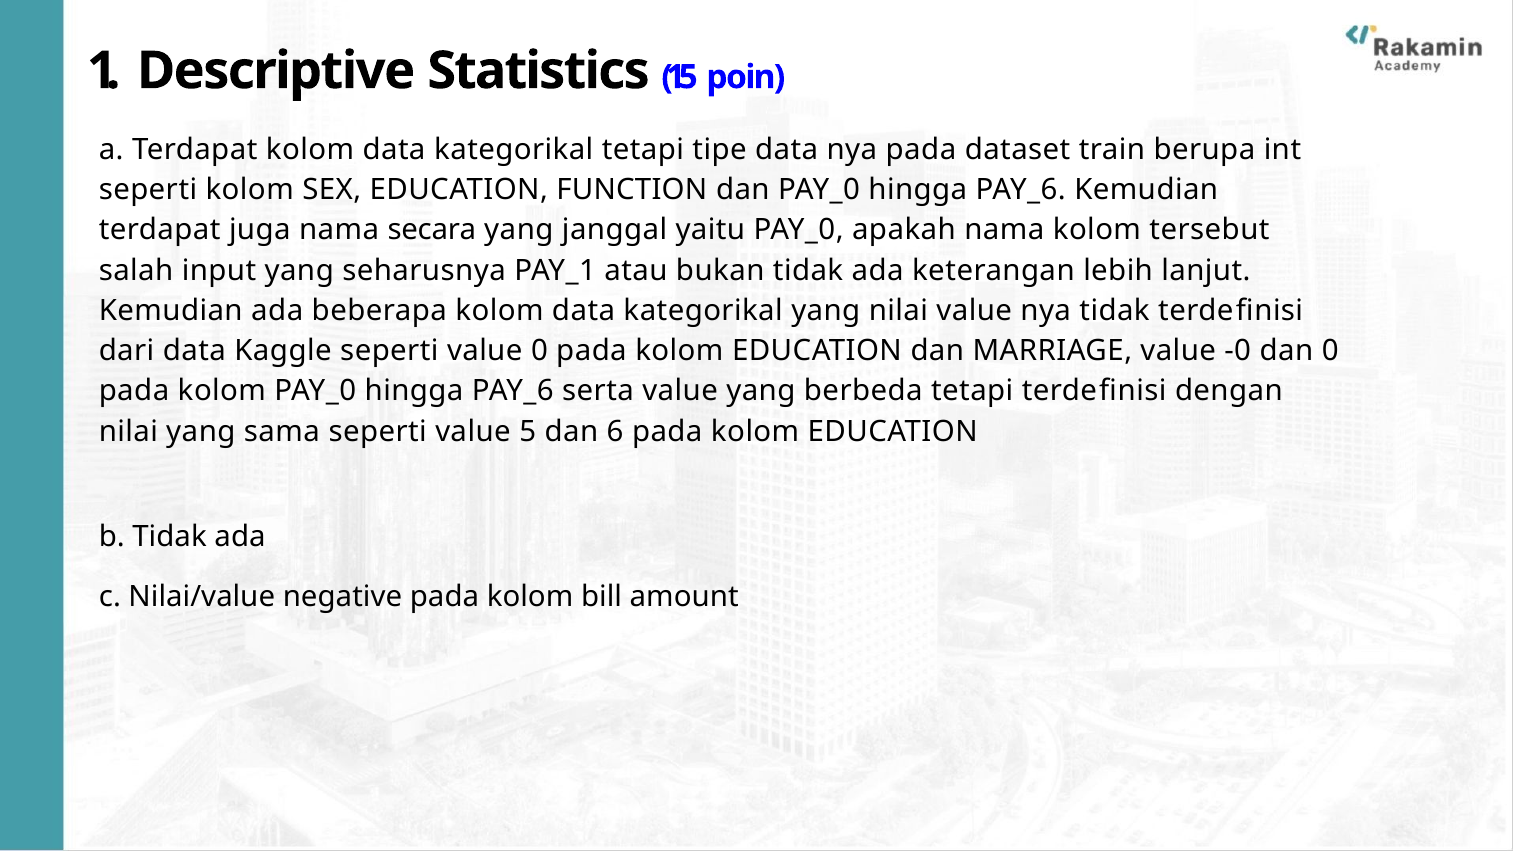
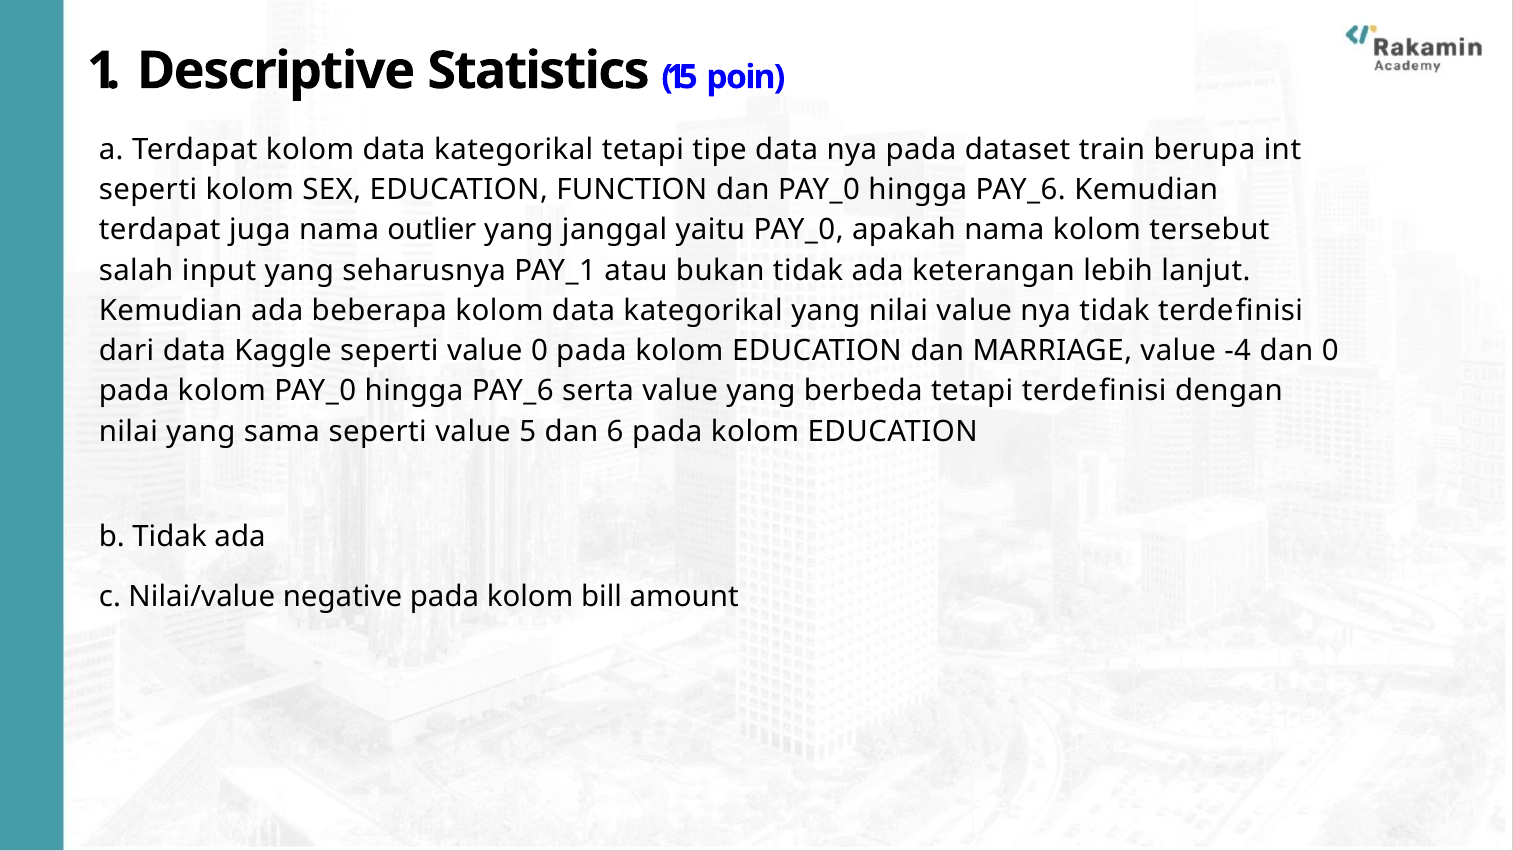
secara: secara -> outlier
-0: -0 -> -4
